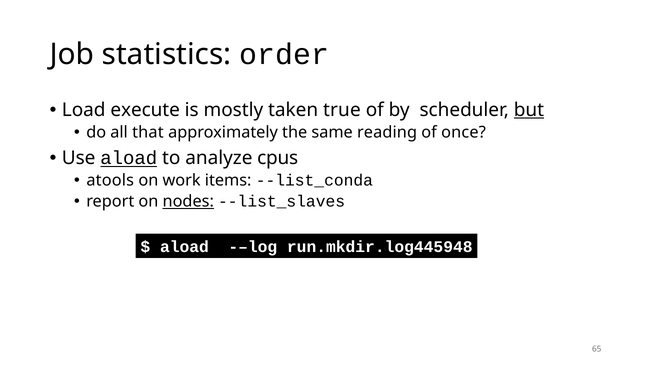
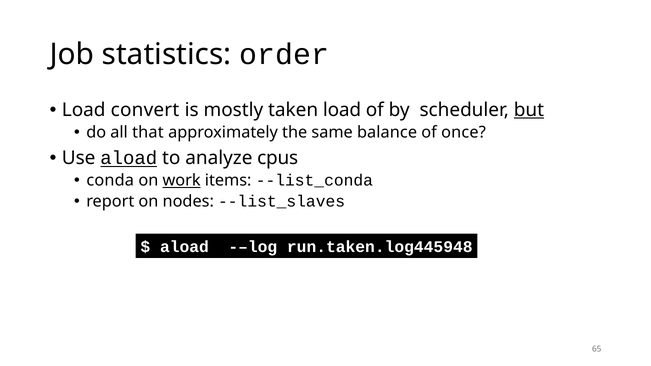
execute: execute -> convert
taken true: true -> load
reading: reading -> balance
atools: atools -> conda
work underline: none -> present
nodes underline: present -> none
run.mkdir.log445948: run.mkdir.log445948 -> run.taken.log445948
